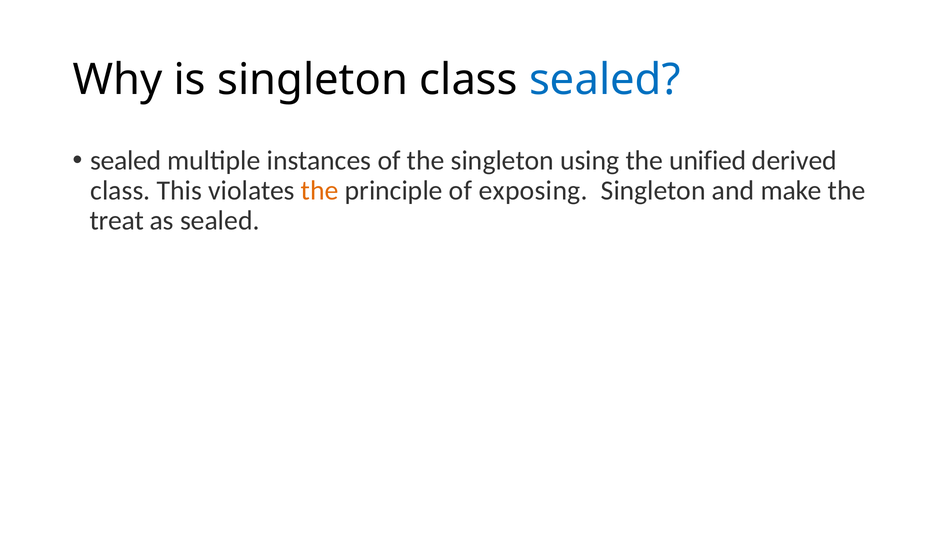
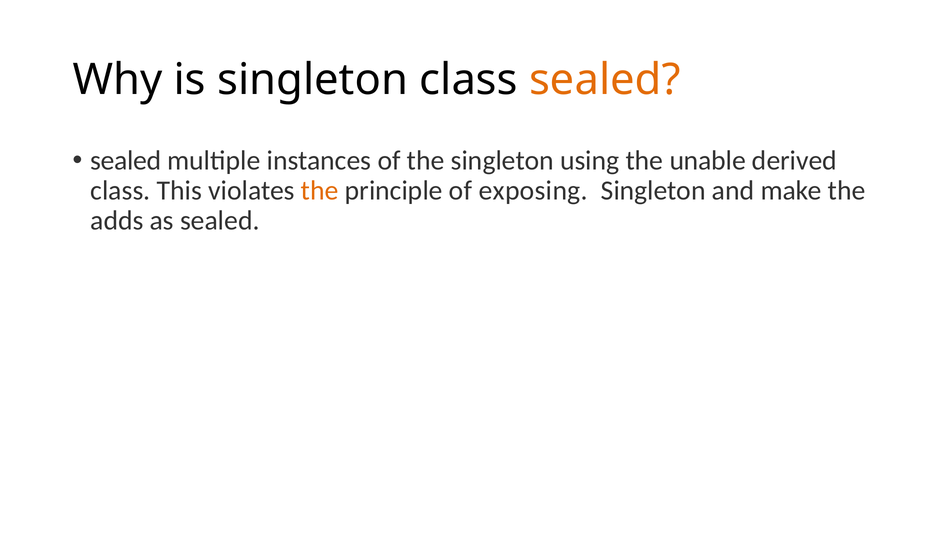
sealed at (605, 80) colour: blue -> orange
unified: unified -> unable
treat: treat -> adds
